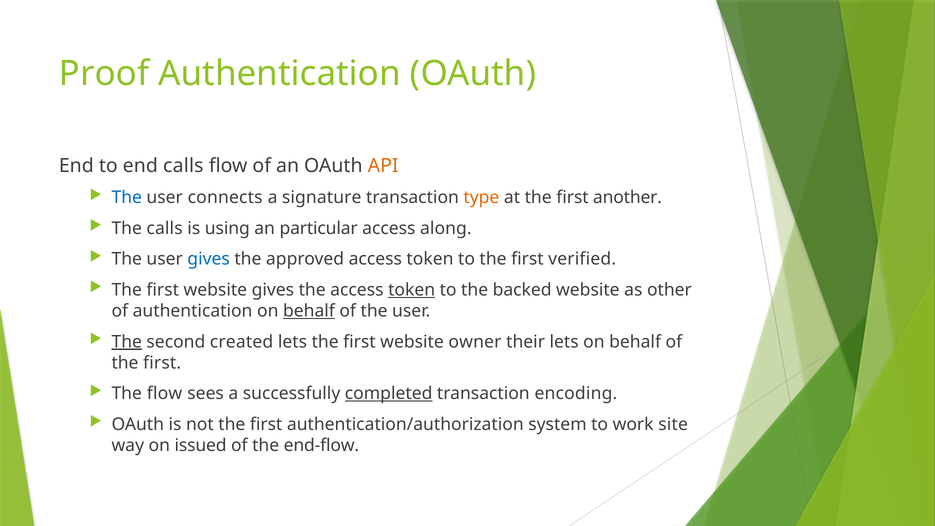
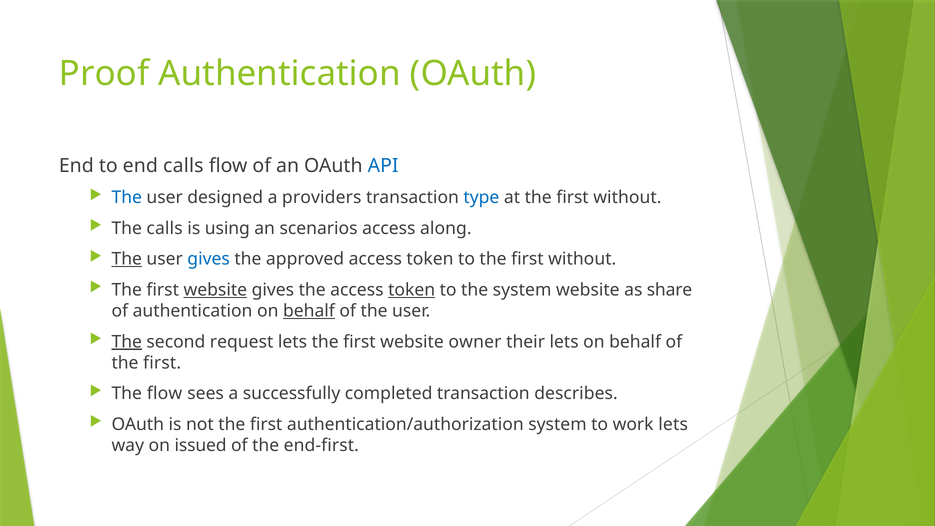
API colour: orange -> blue
connects: connects -> designed
signature: signature -> providers
type colour: orange -> blue
at the first another: another -> without
particular: particular -> scenarios
The at (127, 259) underline: none -> present
to the first verified: verified -> without
website at (215, 290) underline: none -> present
the backed: backed -> system
other: other -> share
created: created -> request
completed underline: present -> none
encoding: encoding -> describes
work site: site -> lets
end-flow: end-flow -> end-first
